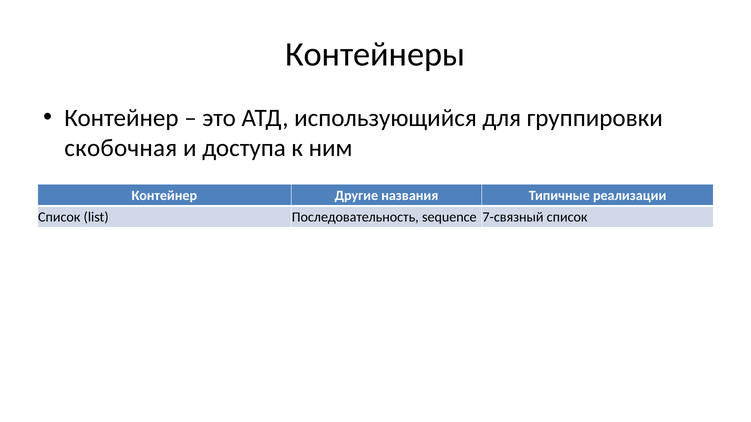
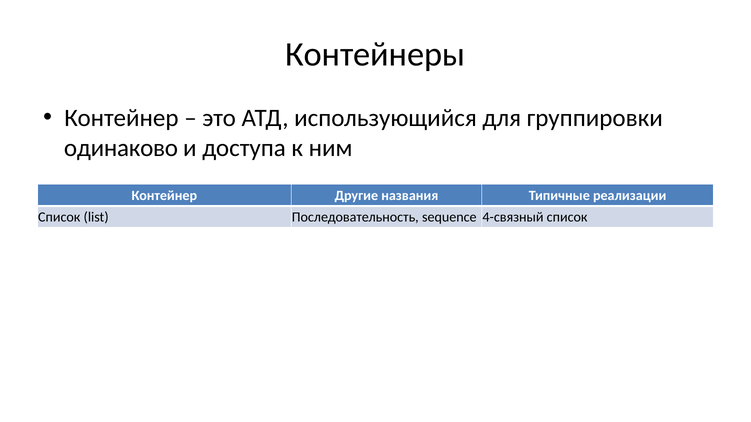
скобочная: скобочная -> одинаково
7-связный: 7-связный -> 4-связный
